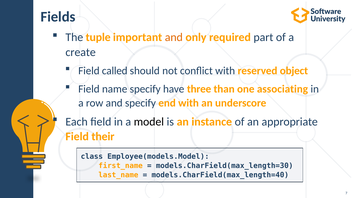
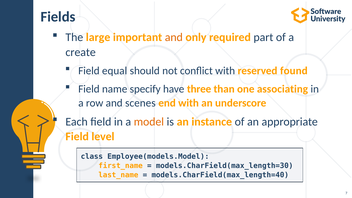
tuple: tuple -> large
called: called -> equal
object: object -> found
and specify: specify -> scenes
model colour: black -> orange
their: their -> level
